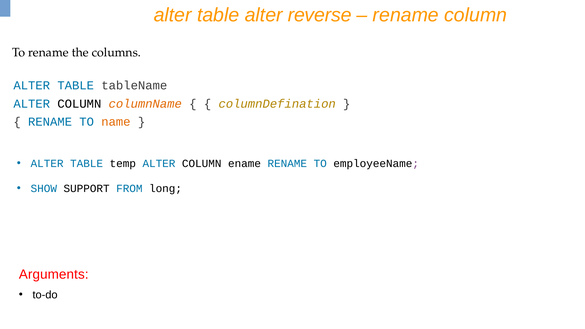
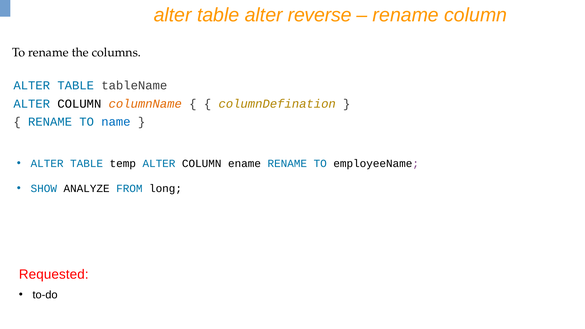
name colour: orange -> blue
SUPPORT: SUPPORT -> ANALYZE
Arguments: Arguments -> Requested
